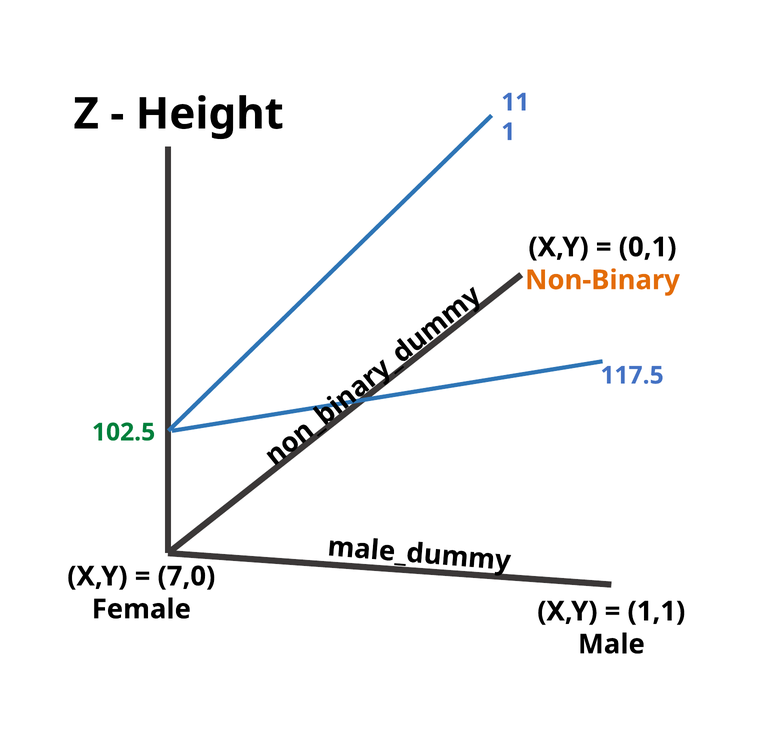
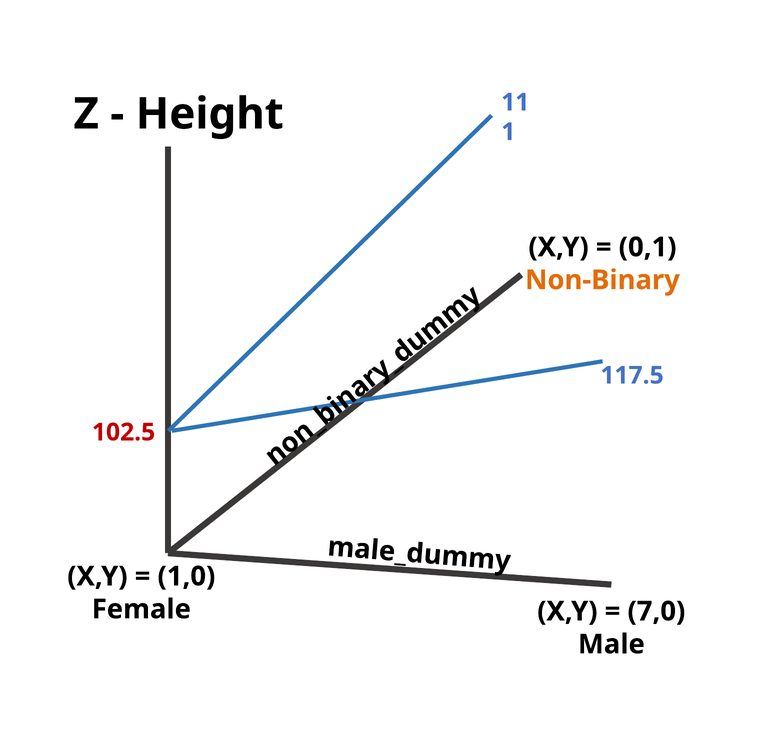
102.5 colour: green -> red
7,0: 7,0 -> 1,0
1,1: 1,1 -> 7,0
